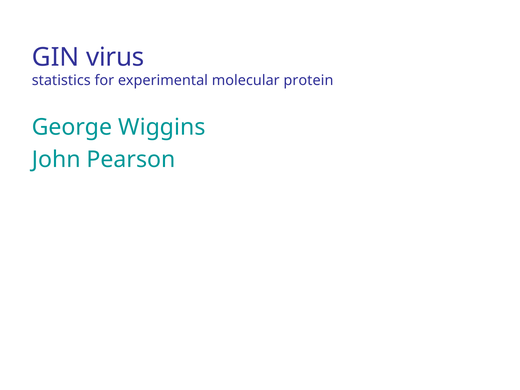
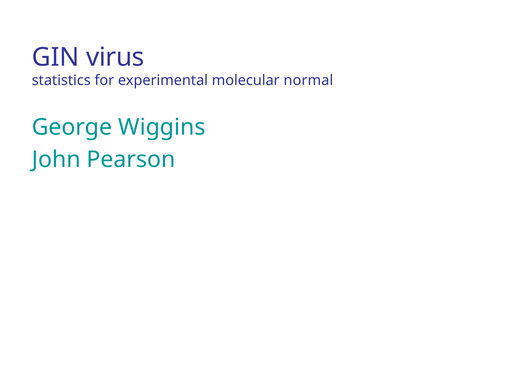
protein: protein -> normal
